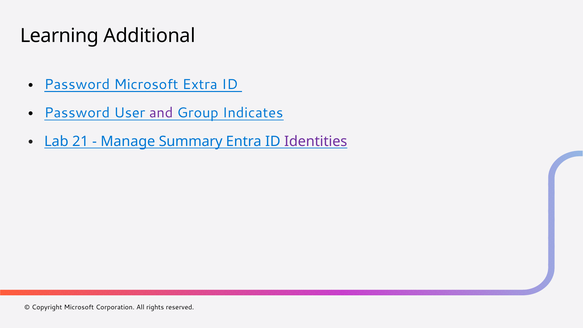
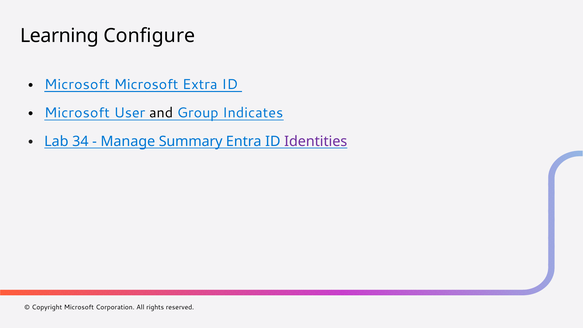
Additional: Additional -> Configure
Password at (77, 84): Password -> Microsoft
Password at (77, 113): Password -> Microsoft
and colour: purple -> black
21: 21 -> 34
